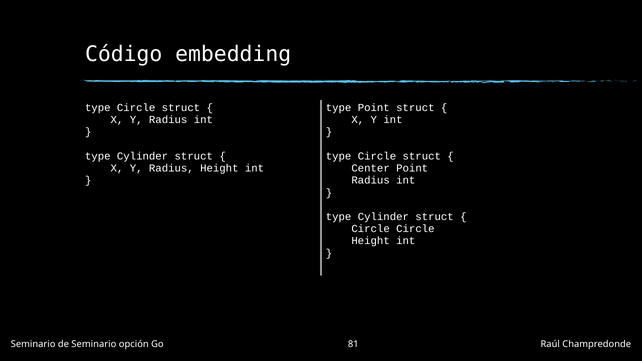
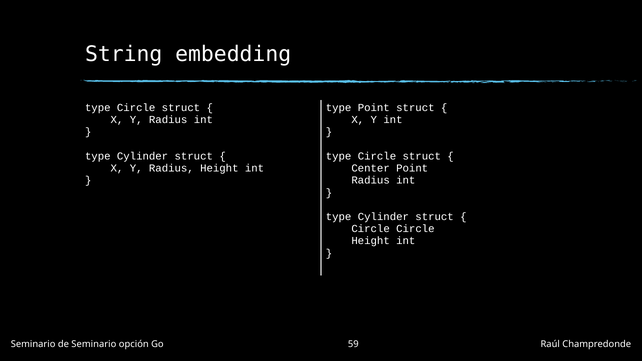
Código: Código -> String
81: 81 -> 59
